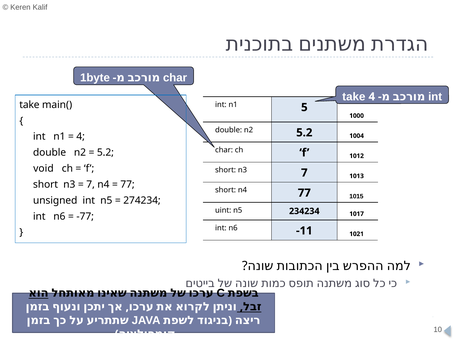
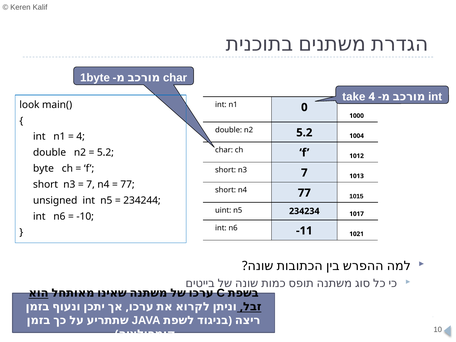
take at (29, 105): take -> look
5: 5 -> 0
void: void -> byte
274234: 274234 -> 234244
-77: -77 -> -10
